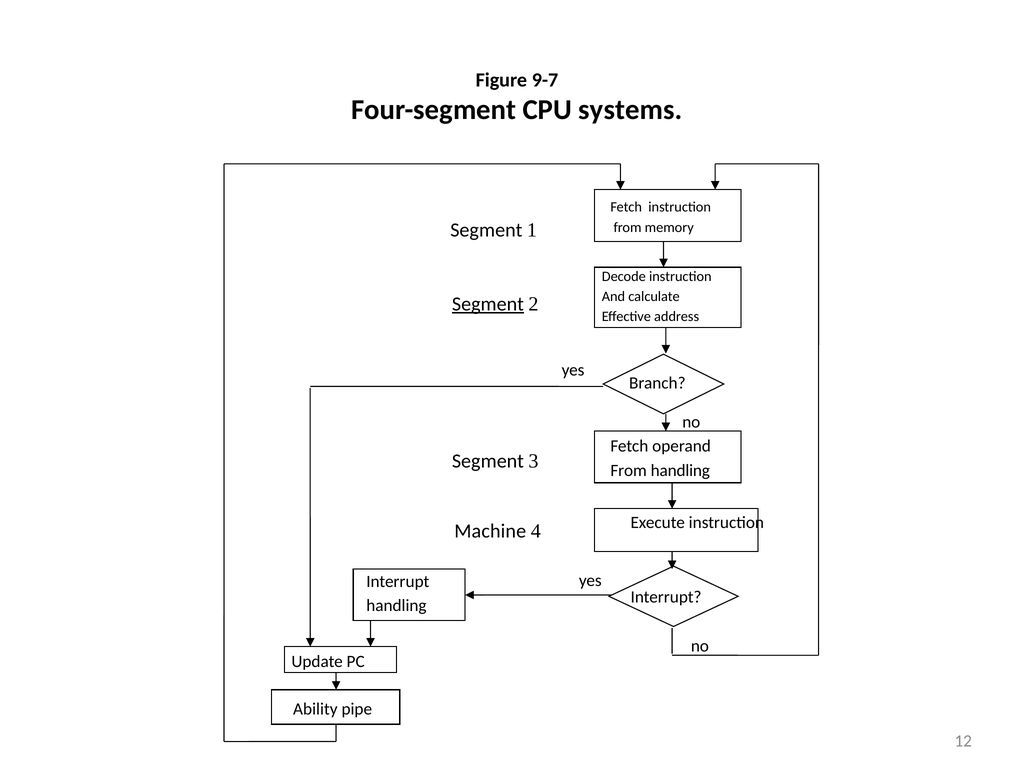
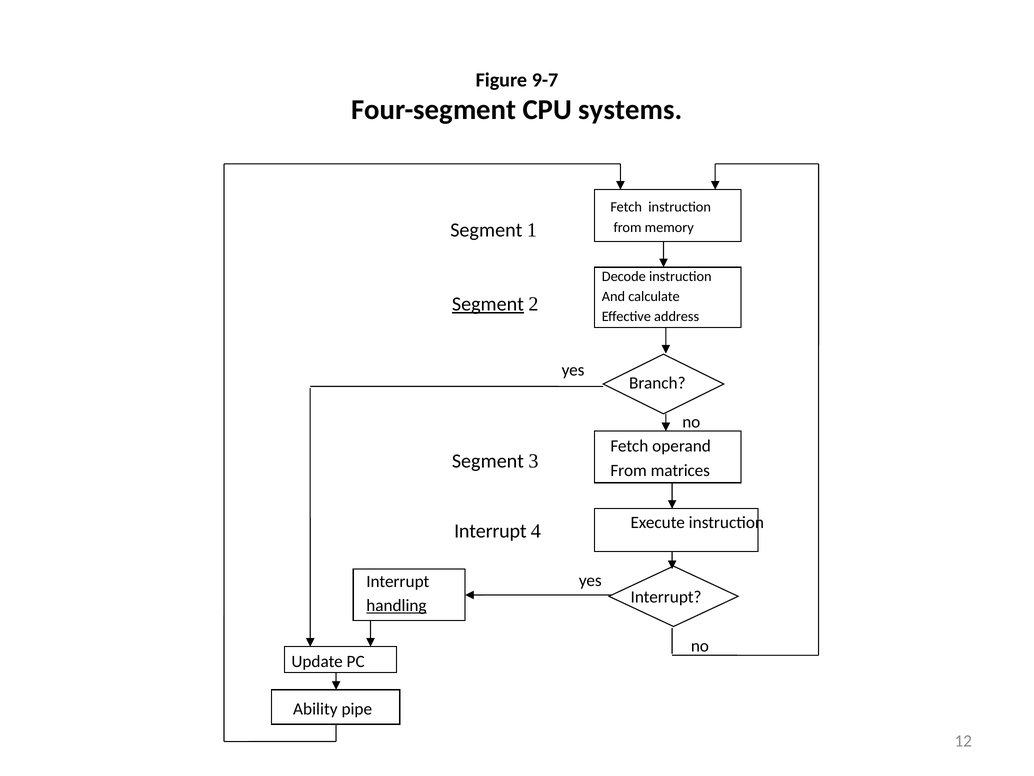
From handling: handling -> matrices
Machine at (490, 531): Machine -> Interrupt
handling at (396, 605) underline: none -> present
